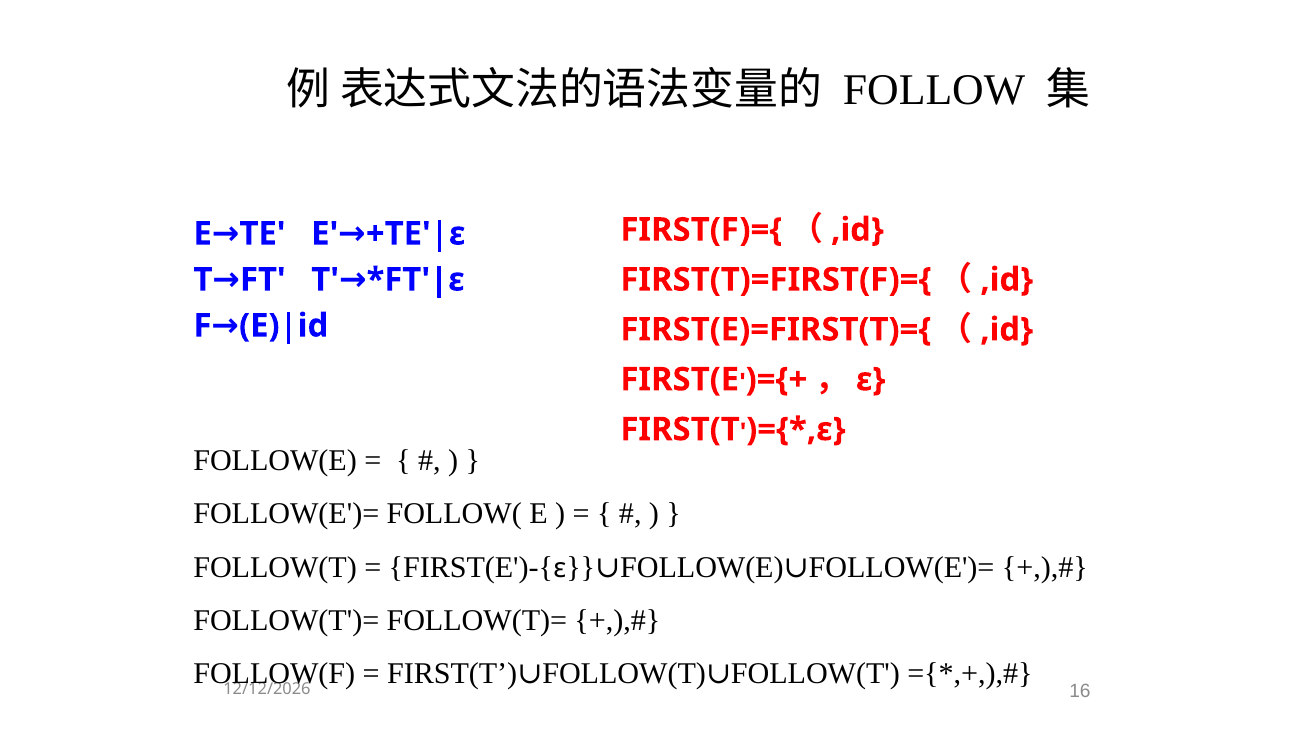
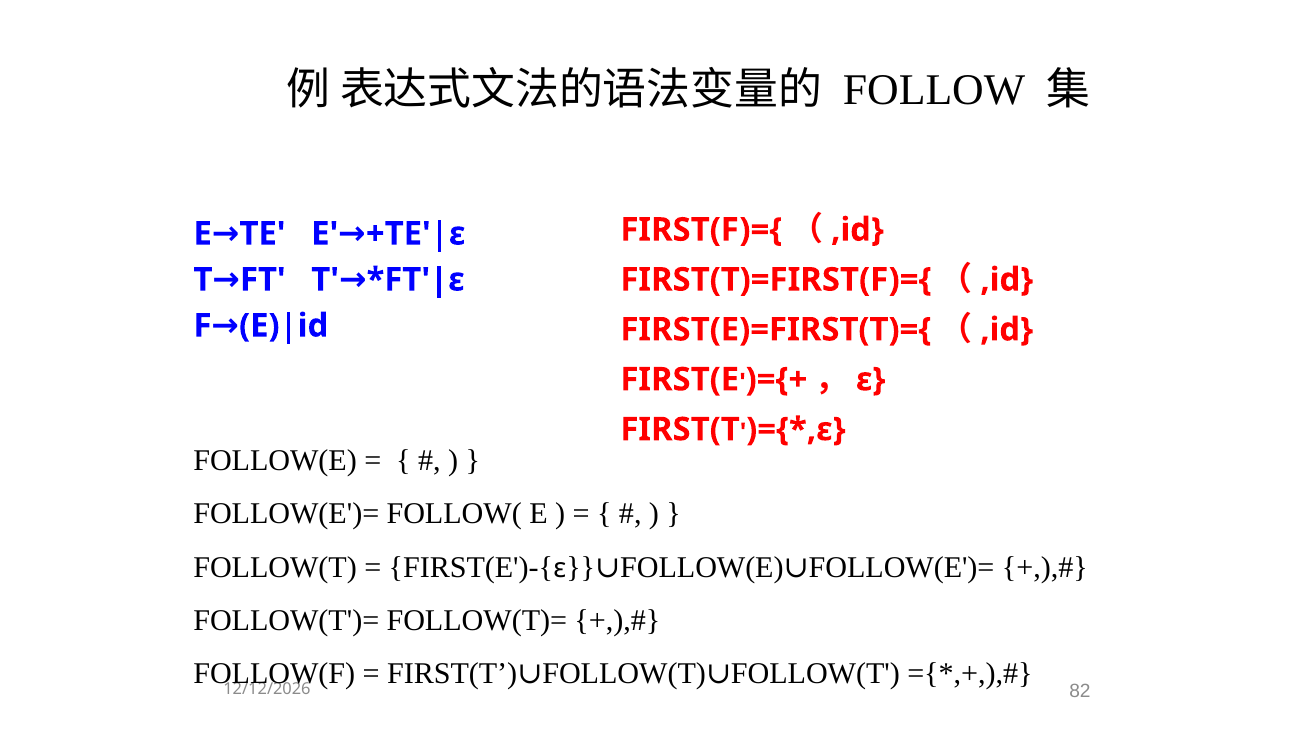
16: 16 -> 82
